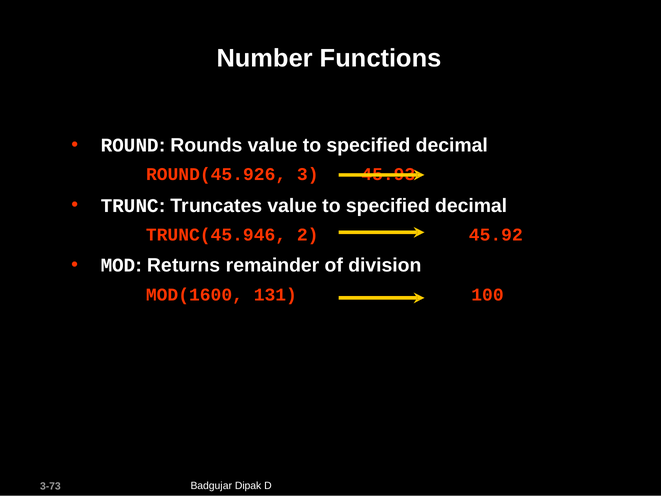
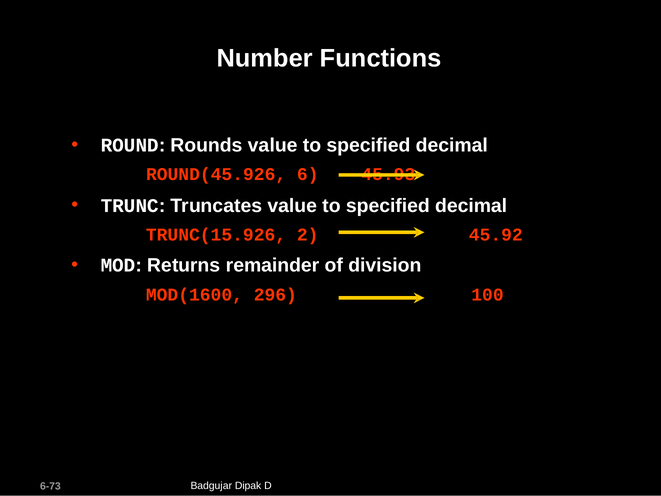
3: 3 -> 6
TRUNC(45.946: TRUNC(45.946 -> TRUNC(15.926
131: 131 -> 296
3-73: 3-73 -> 6-73
